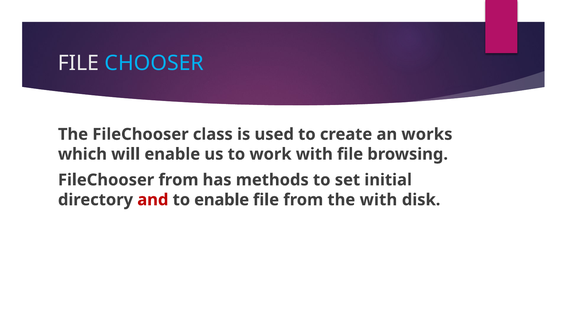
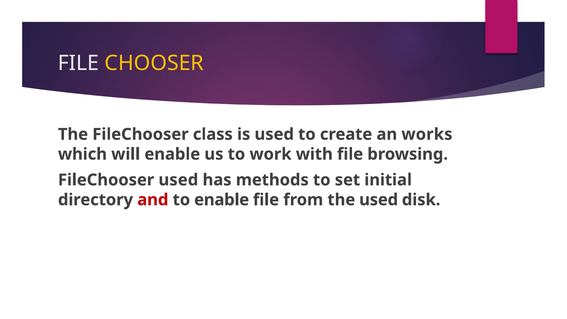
CHOOSER colour: light blue -> yellow
FileChooser from: from -> used
the with: with -> used
